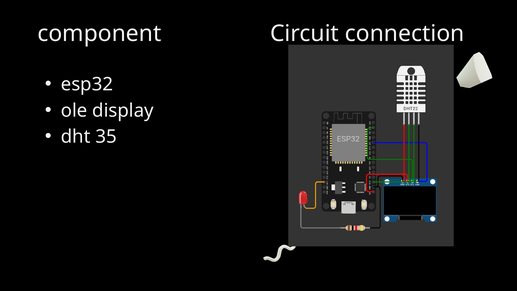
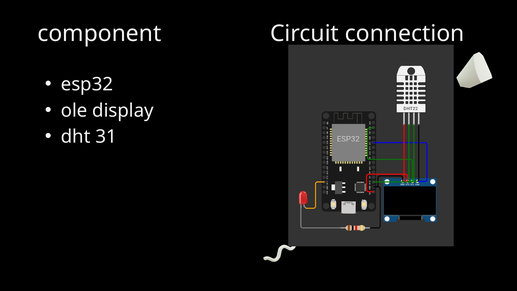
35: 35 -> 31
